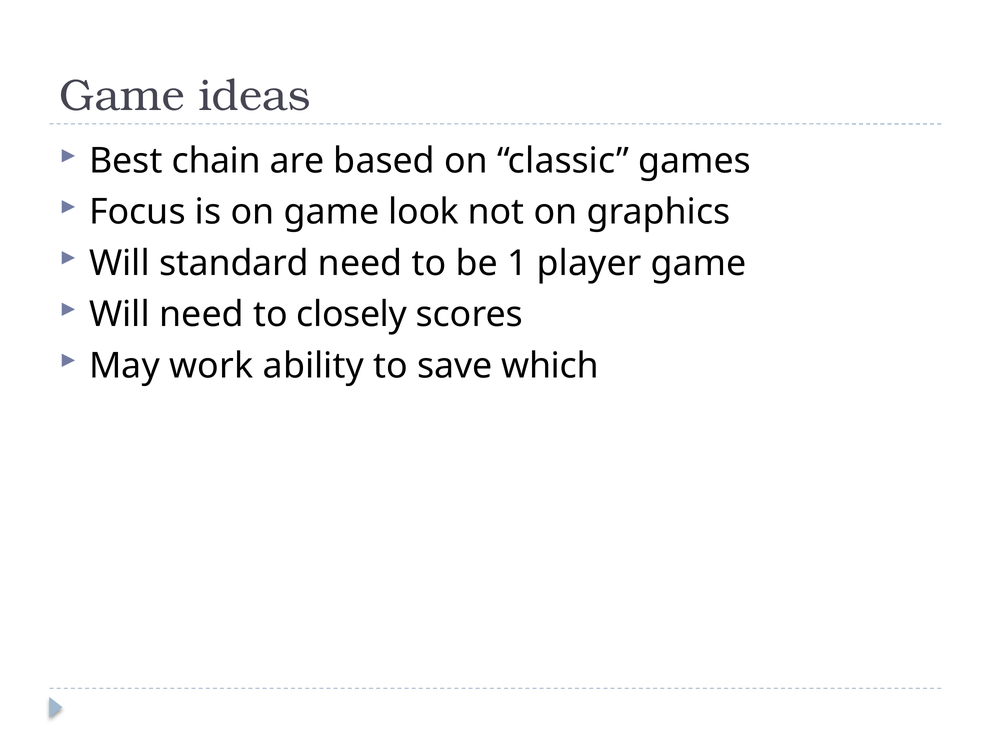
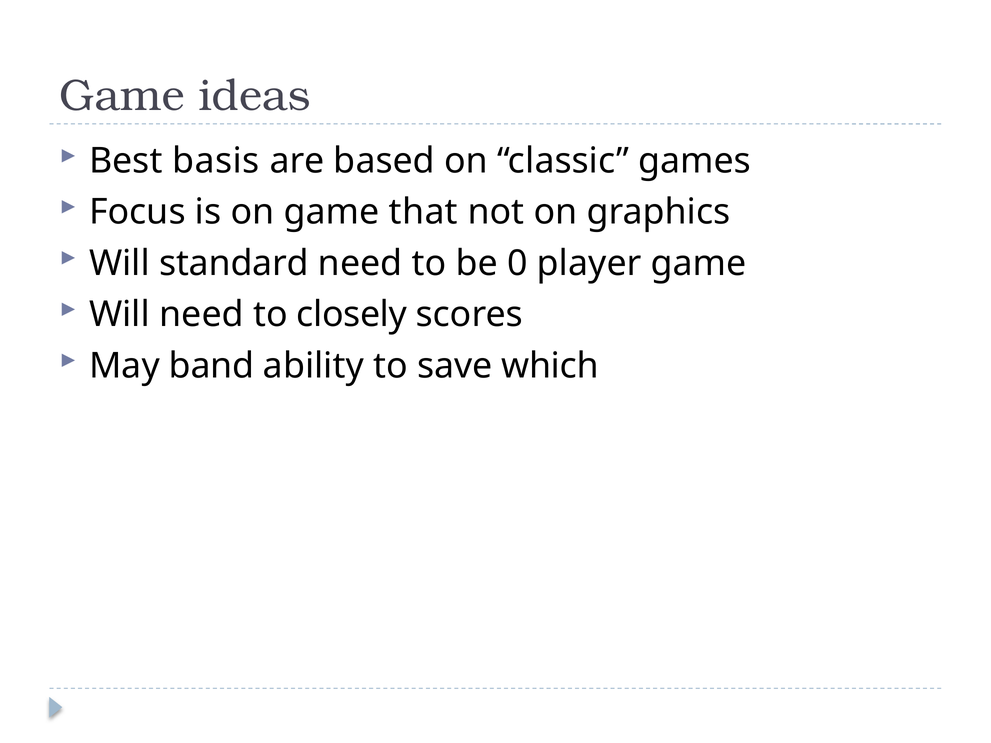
chain: chain -> basis
look: look -> that
1: 1 -> 0
work: work -> band
